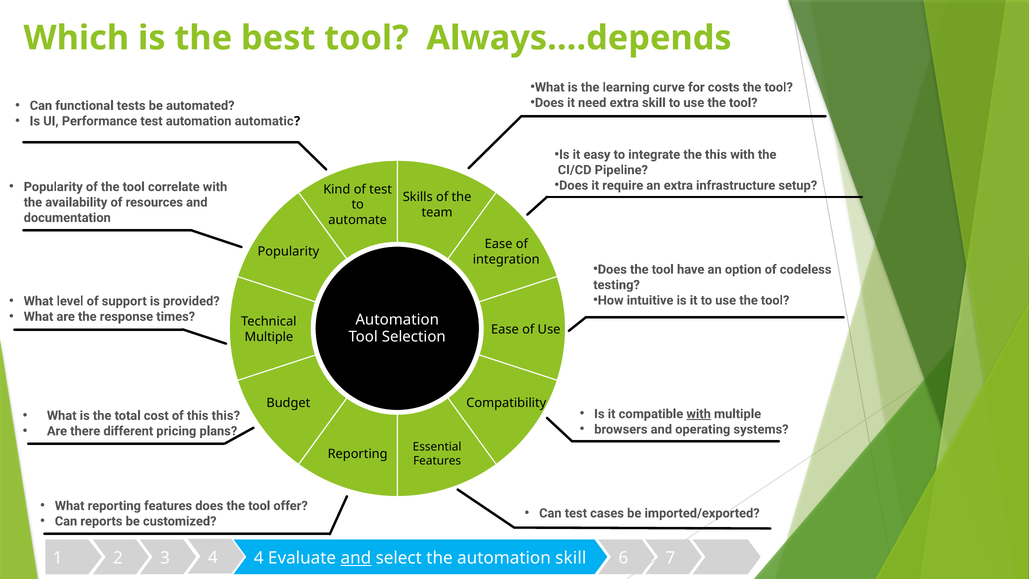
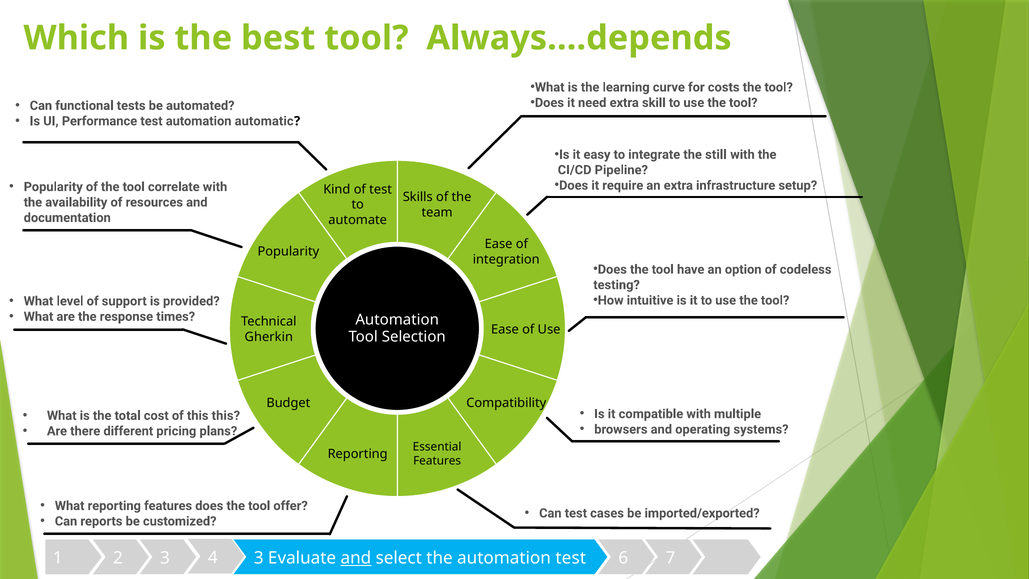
the this: this -> still
Multiple at (269, 337): Multiple -> Gherkin
with at (699, 414) underline: present -> none
2 4: 4 -> 3
automation skill: skill -> test
